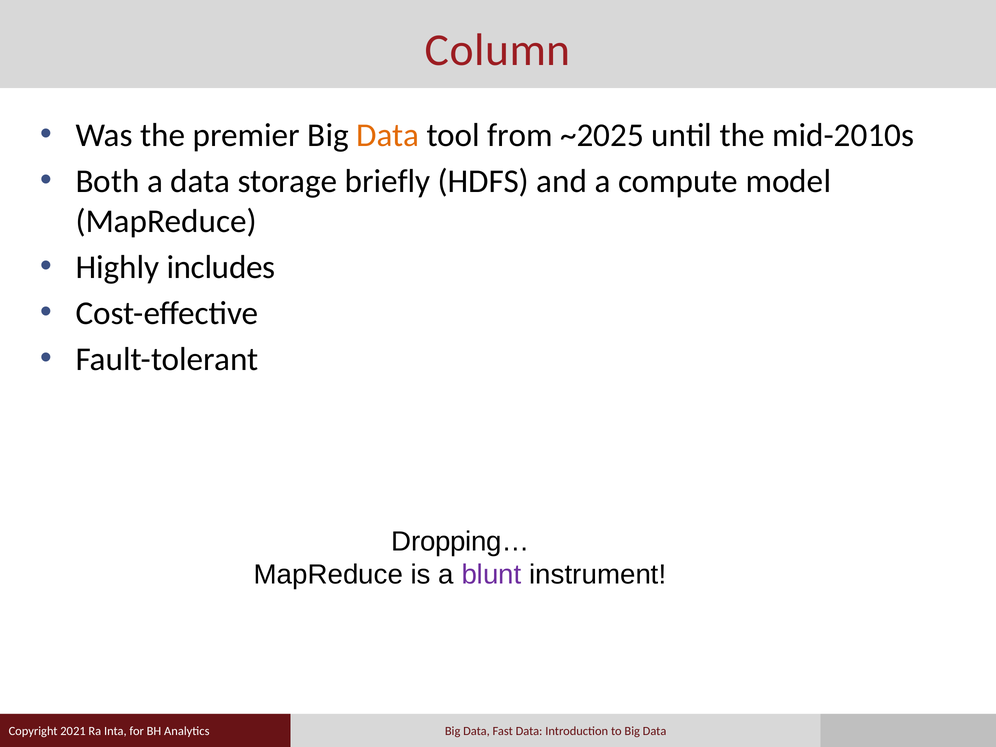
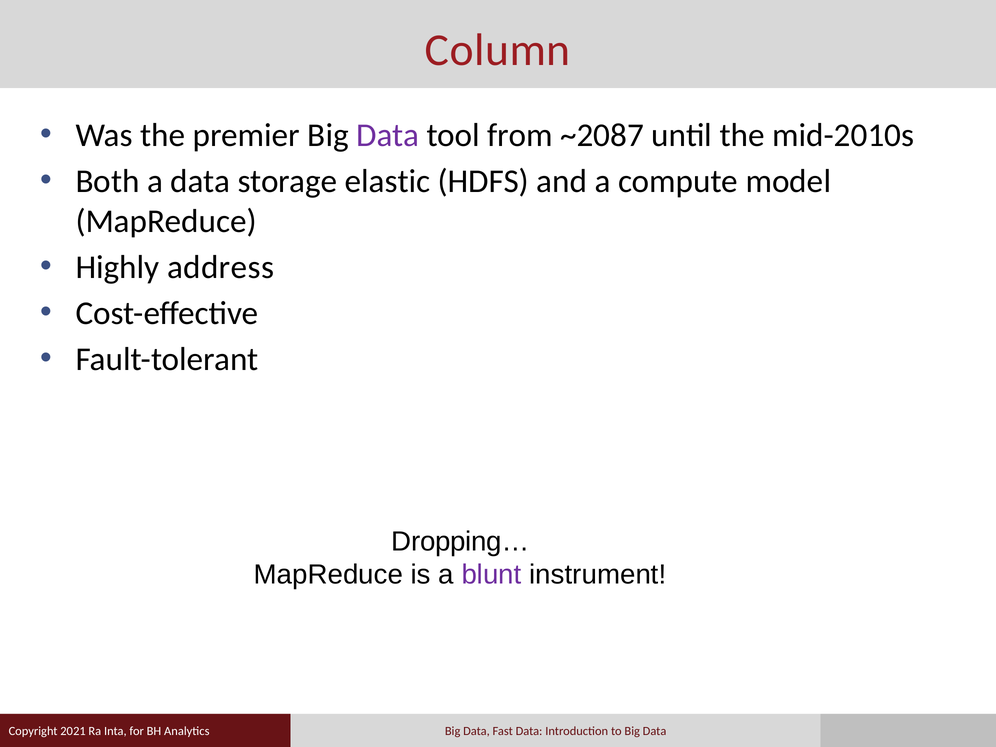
Data at (388, 135) colour: orange -> purple
~2025: ~2025 -> ~2087
briefly: briefly -> elastic
includes: includes -> address
